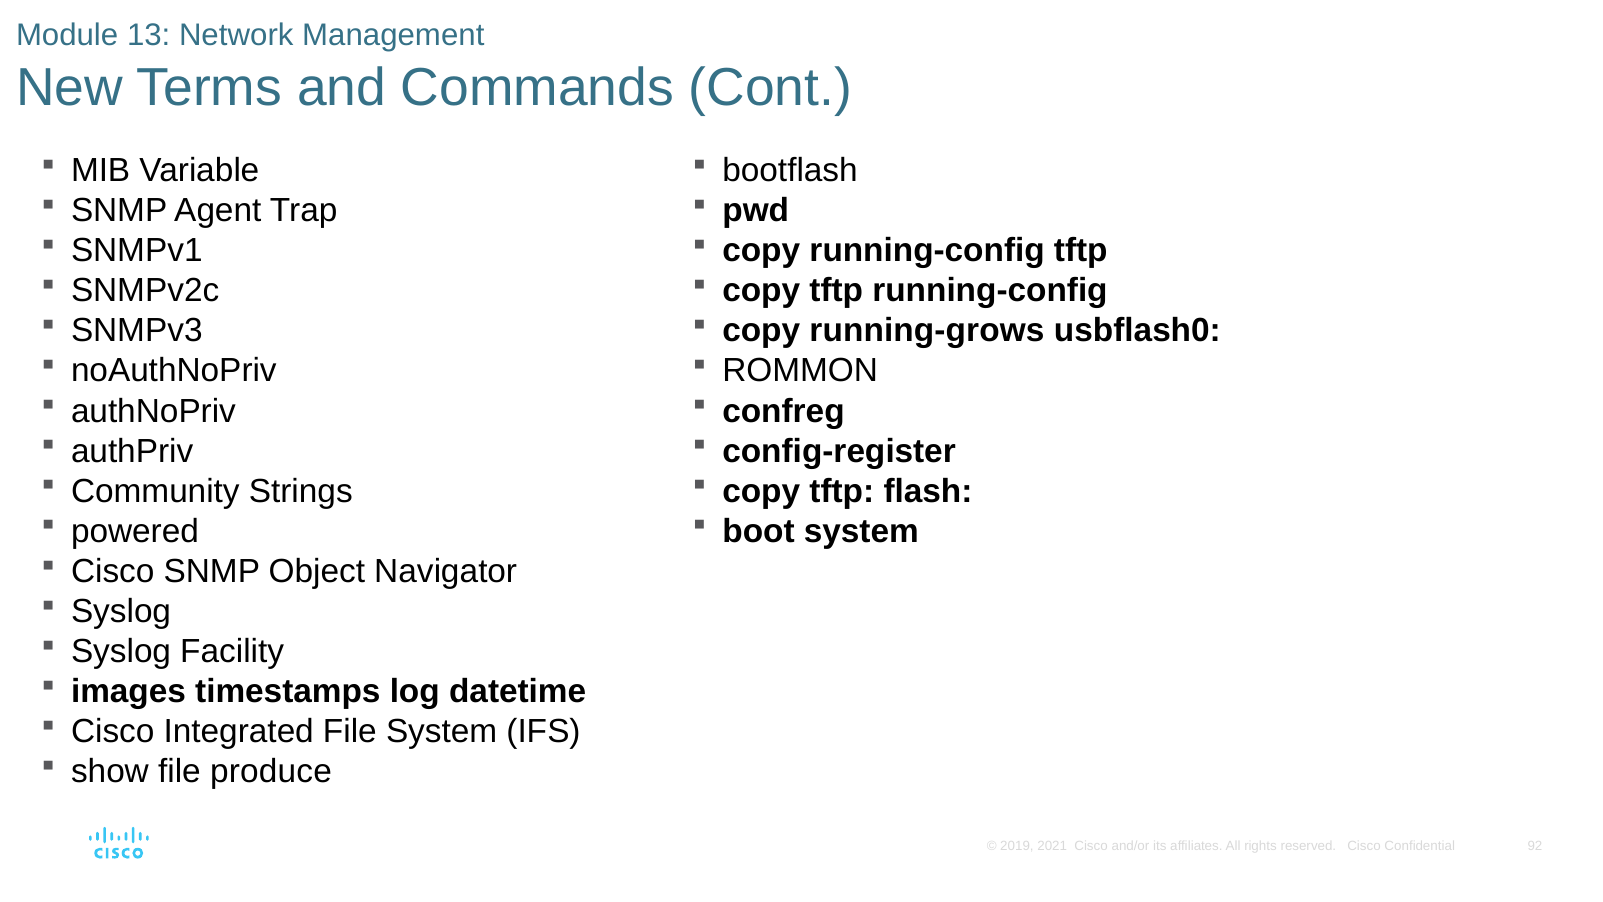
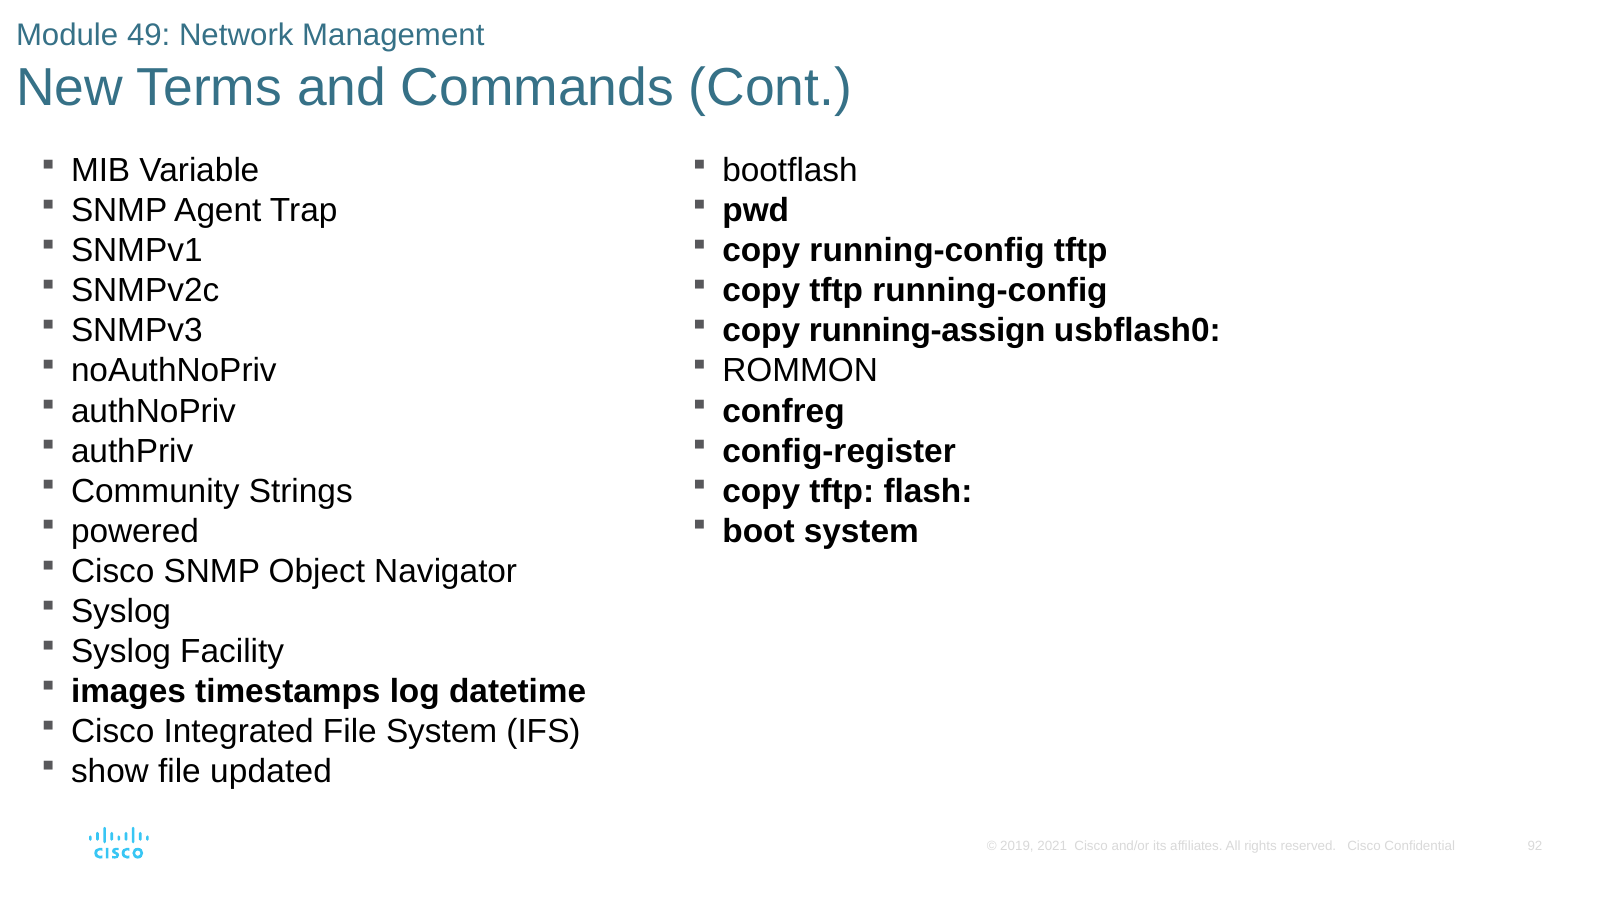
13: 13 -> 49
running-grows: running-grows -> running-assign
produce: produce -> updated
